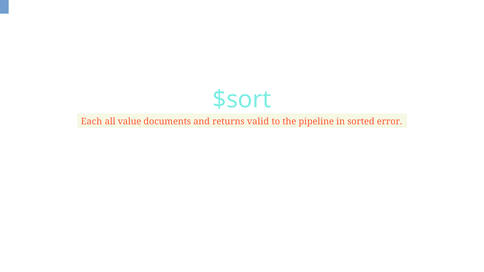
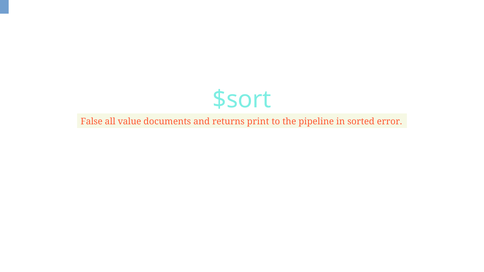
Each: Each -> False
valid: valid -> print
